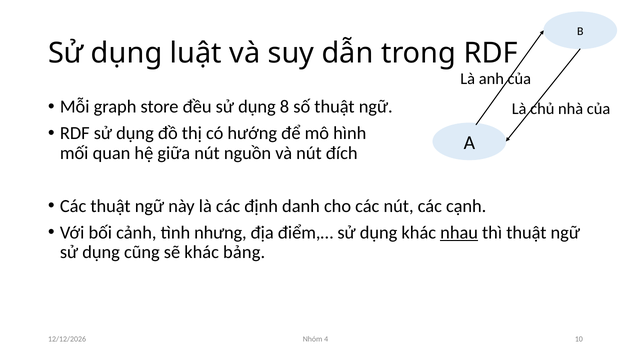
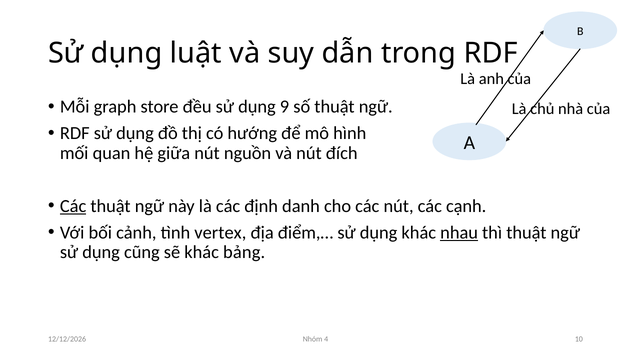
8: 8 -> 9
Các at (73, 206) underline: none -> present
nhưng: nhưng -> vertex
